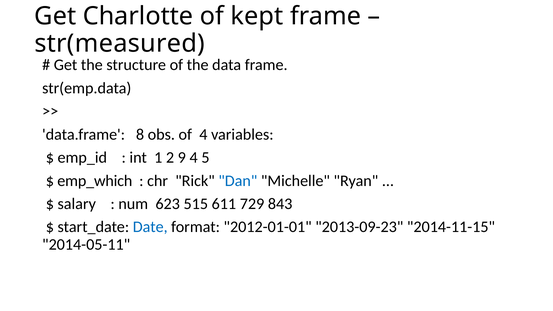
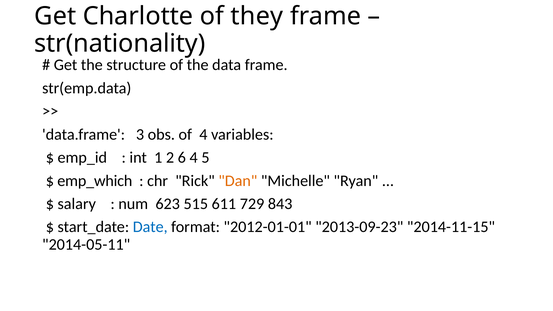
kept: kept -> they
str(measured: str(measured -> str(nationality
8: 8 -> 3
9: 9 -> 6
Dan colour: blue -> orange
